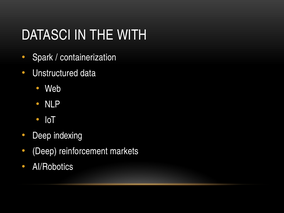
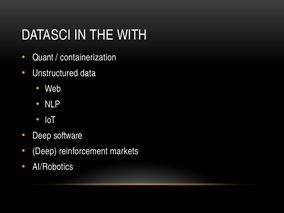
Spark: Spark -> Quant
indexing: indexing -> software
